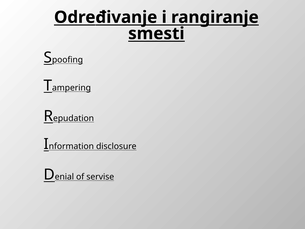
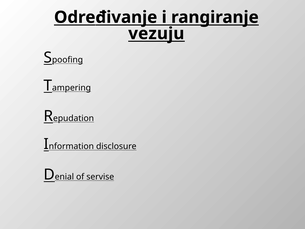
smesti: smesti -> vezuju
